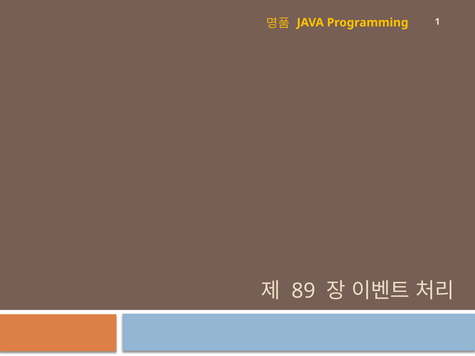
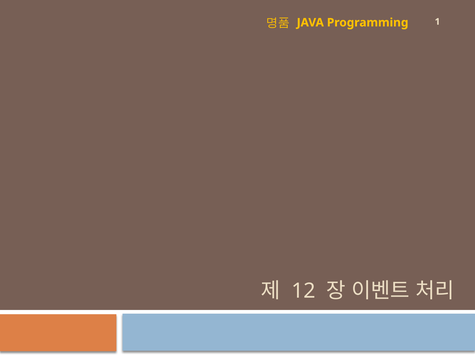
89: 89 -> 12
